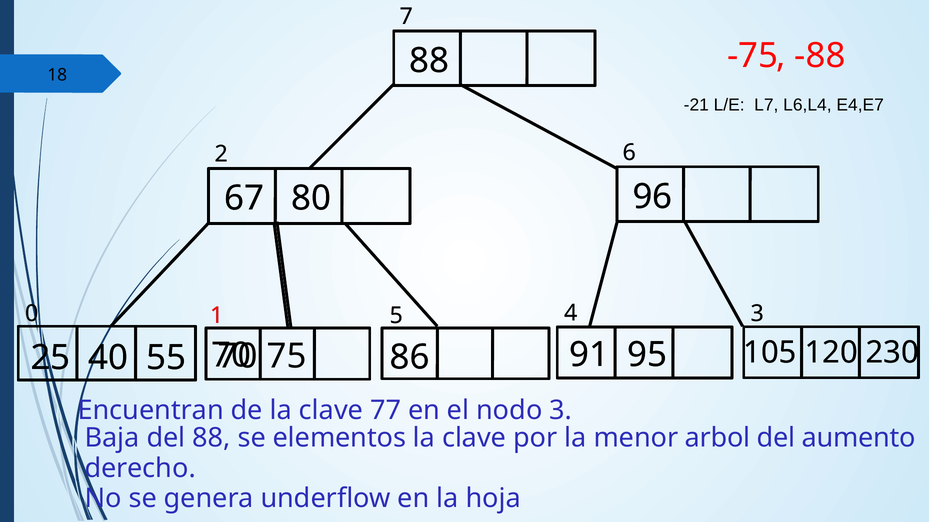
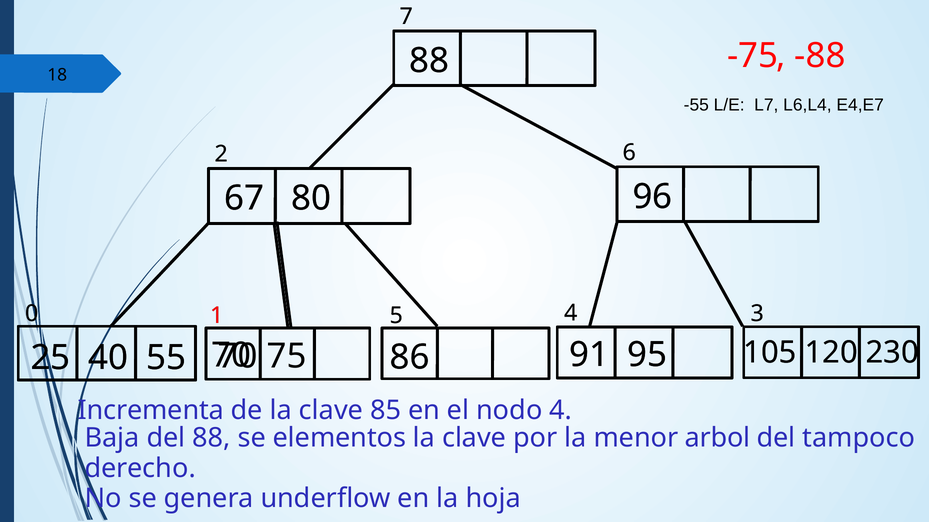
-21: -21 -> -55
Encuentran: Encuentran -> Incrementa
77: 77 -> 85
nodo 3: 3 -> 4
aumento: aumento -> tampoco
